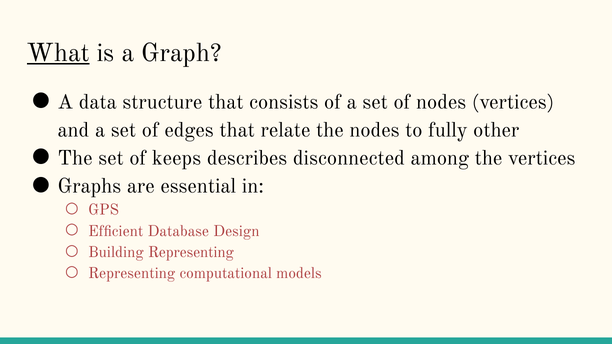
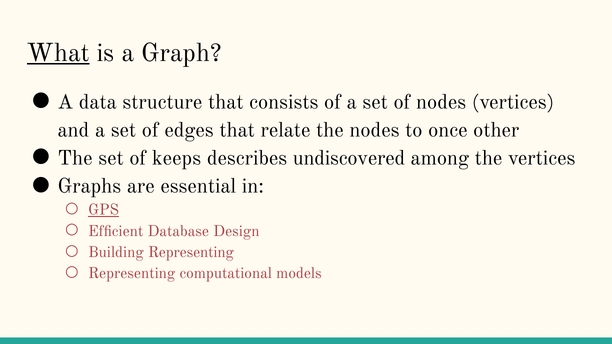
fully: fully -> once
disconnected: disconnected -> undiscovered
GPS underline: none -> present
